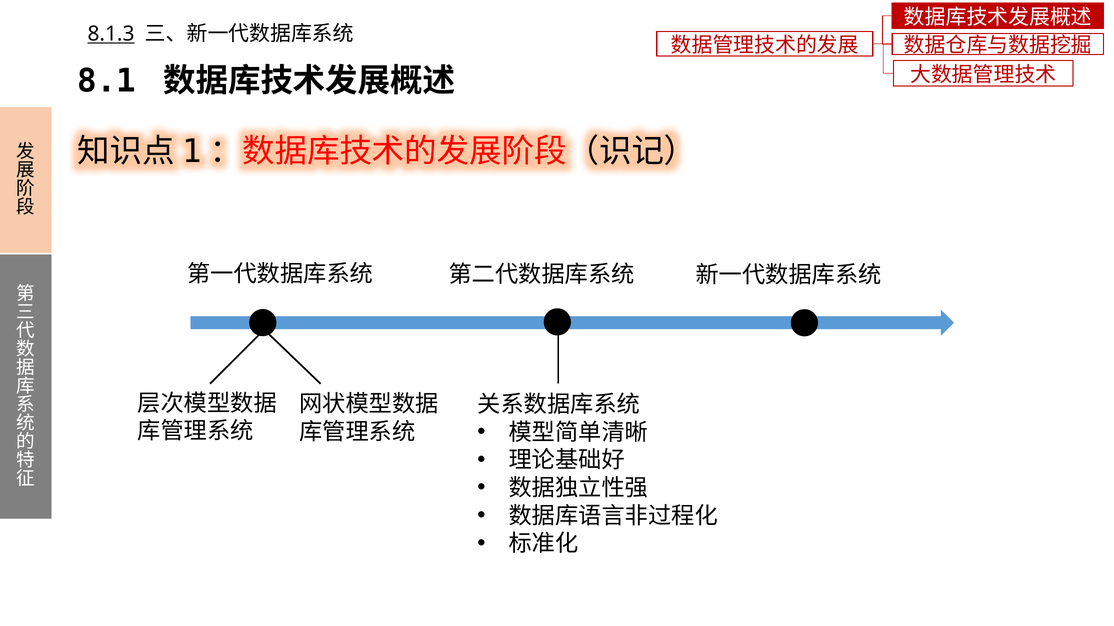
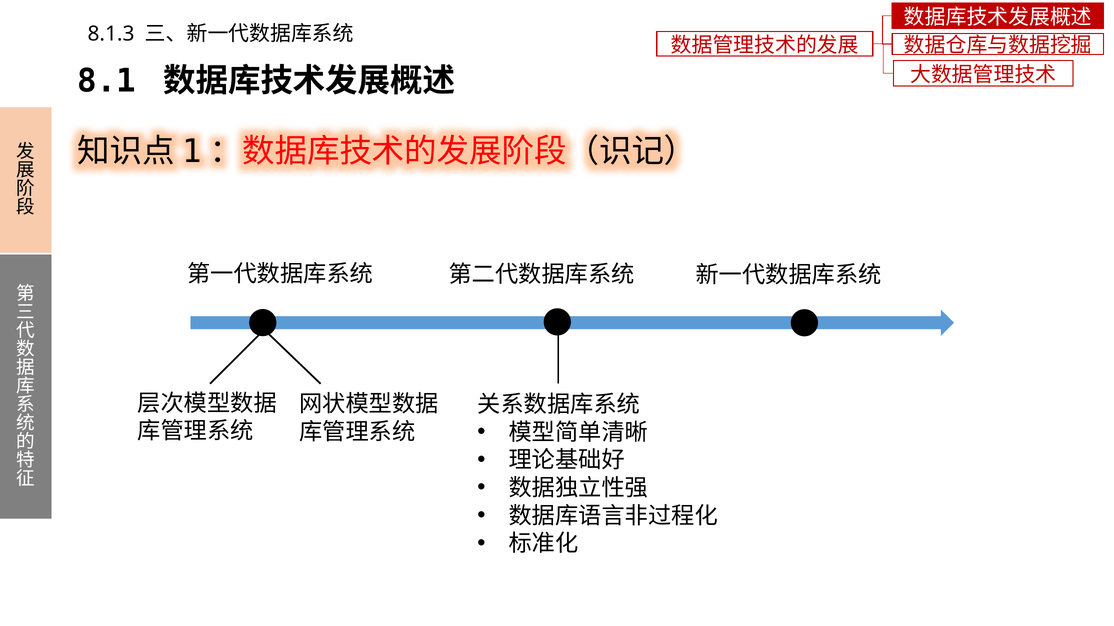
8.1.3 underline: present -> none
